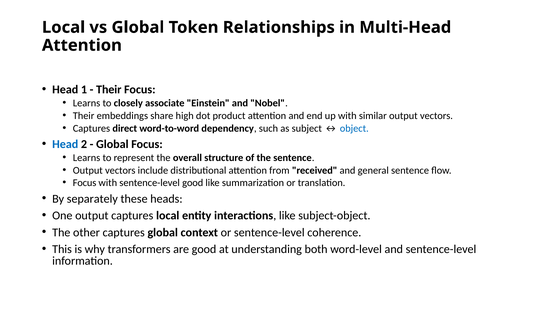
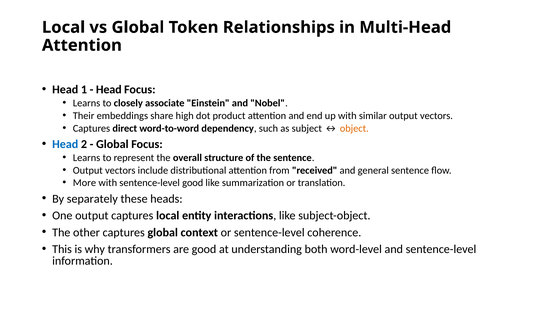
Their at (109, 90): Their -> Head
object colour: blue -> orange
Focus at (85, 183): Focus -> More
